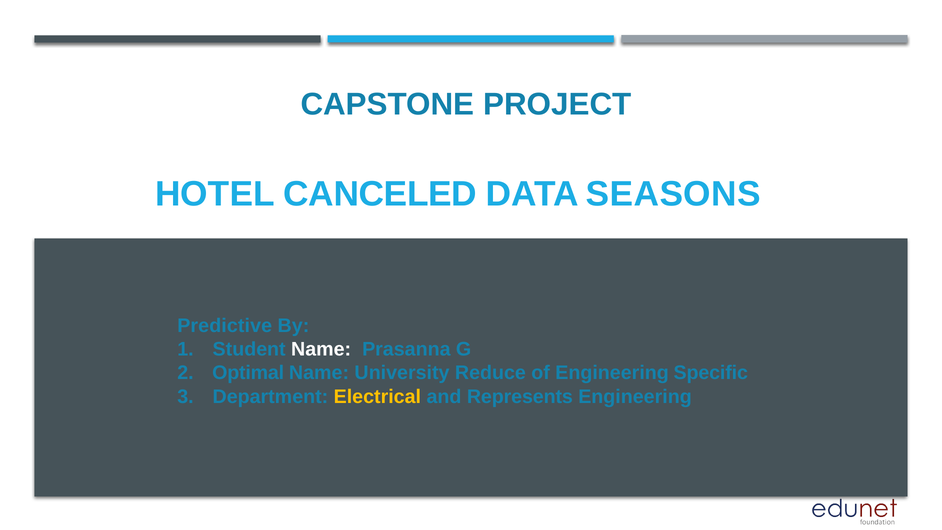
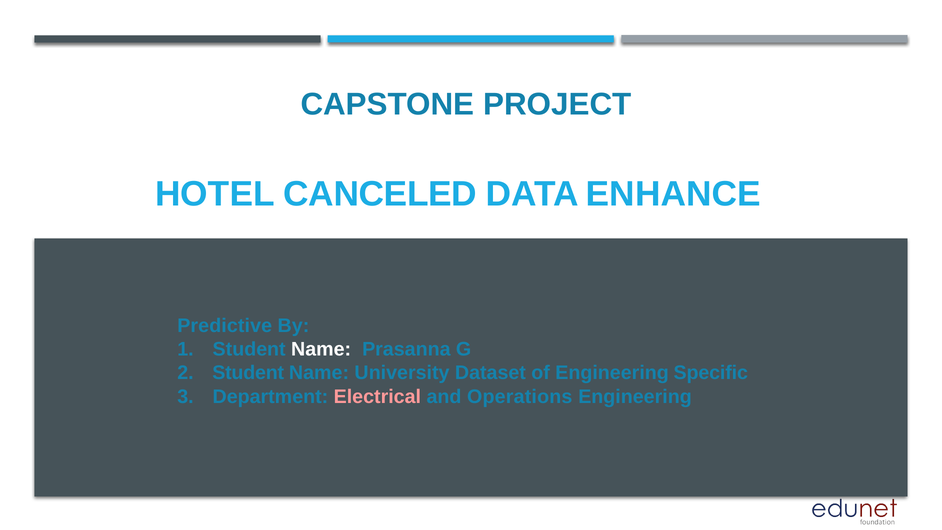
SEASONS: SEASONS -> ENHANCE
Optimal at (248, 373): Optimal -> Student
Reduce: Reduce -> Dataset
Electrical colour: yellow -> pink
Represents: Represents -> Operations
